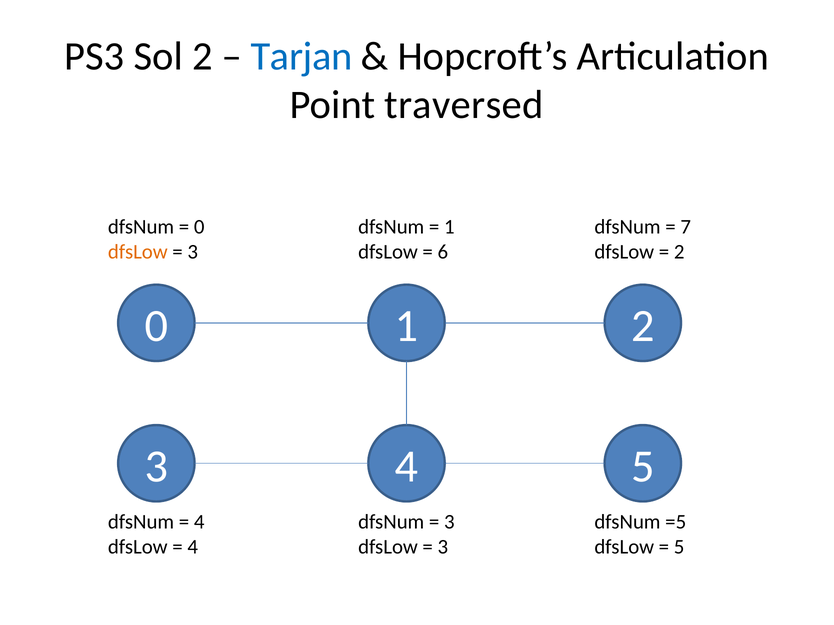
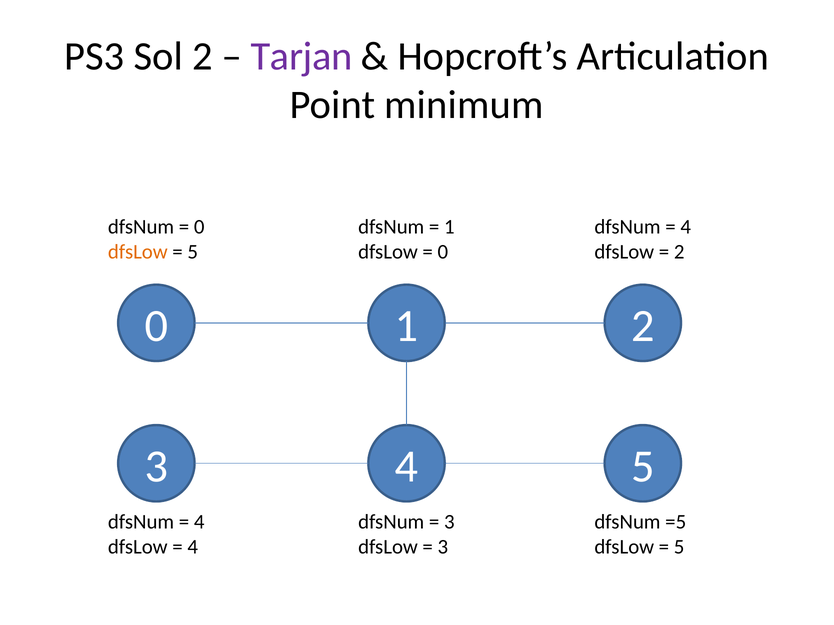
Tarjan colour: blue -> purple
traversed: traversed -> minimum
7 at (686, 227): 7 -> 4
3 at (193, 252): 3 -> 5
6 at (443, 252): 6 -> 0
